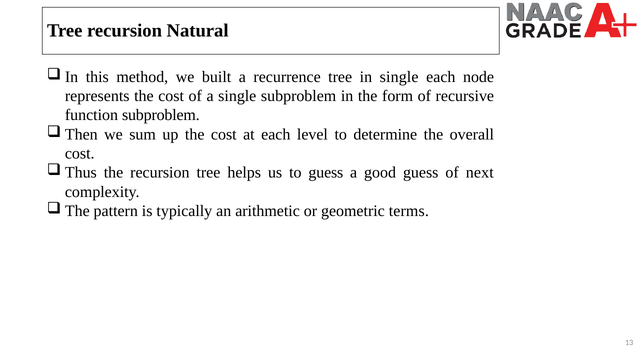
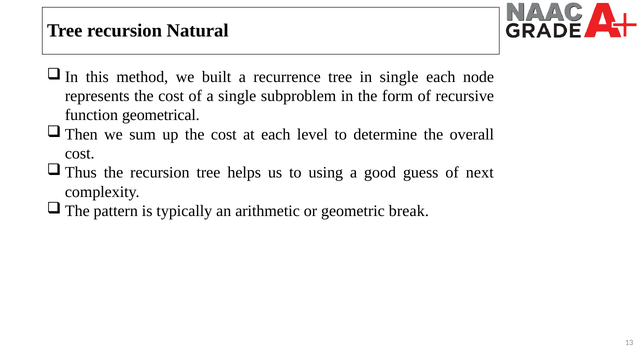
function subproblem: subproblem -> geometrical
to guess: guess -> using
terms: terms -> break
